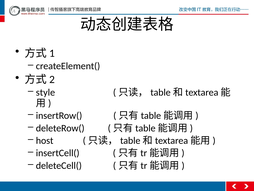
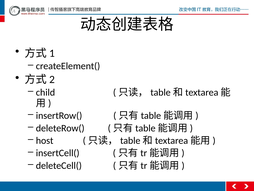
style: style -> child
